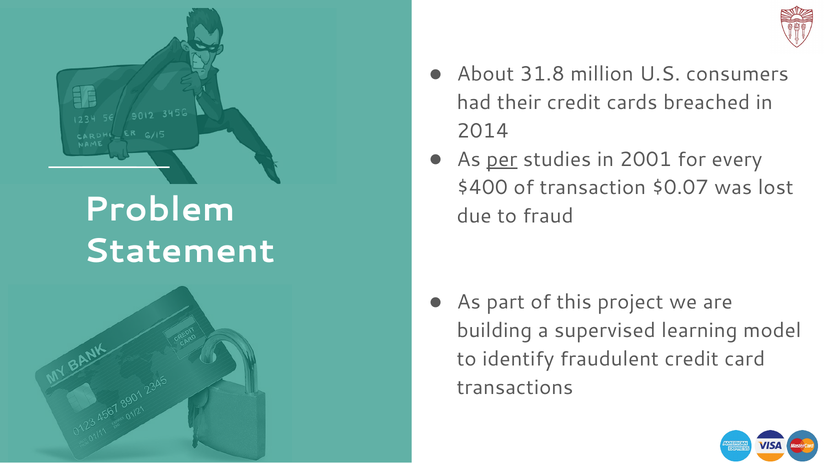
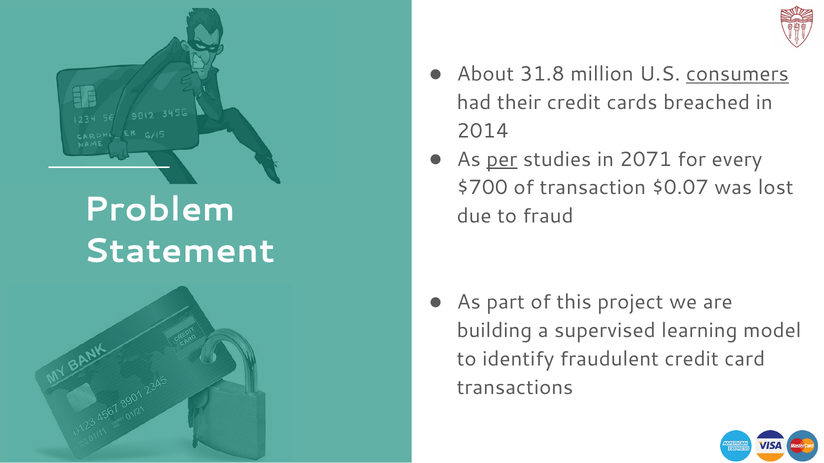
consumers underline: none -> present
2001: 2001 -> 2071
$400: $400 -> $700
